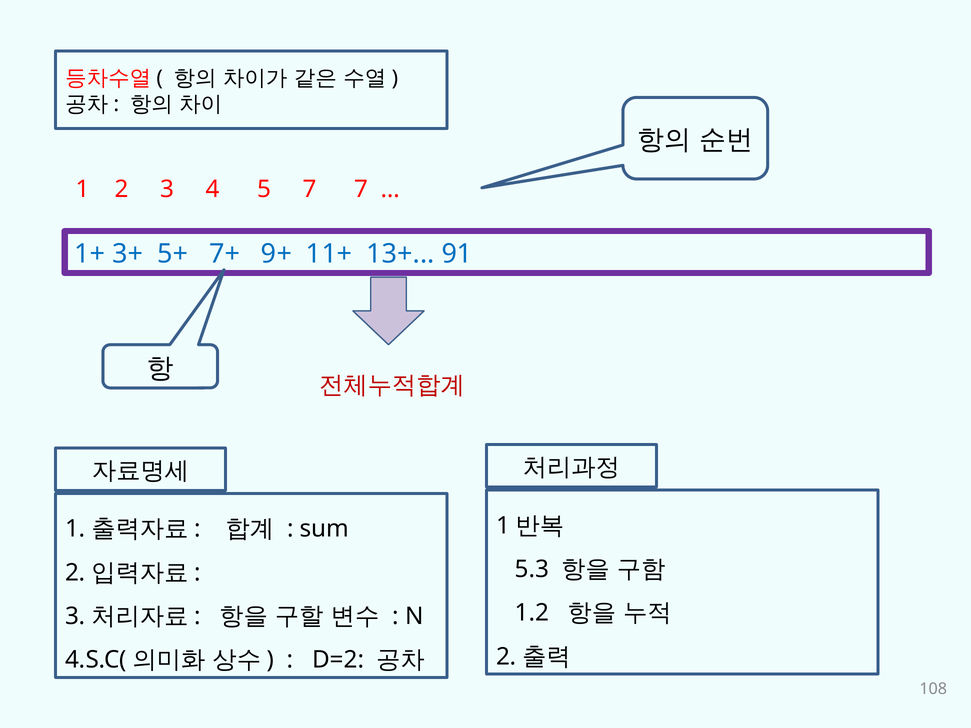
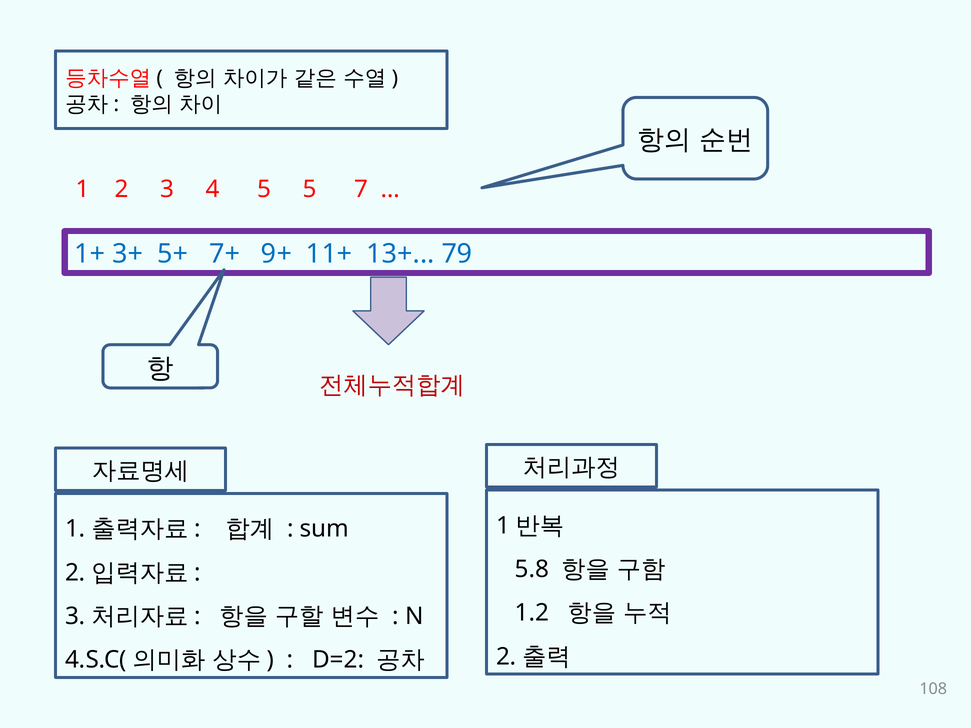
5 7: 7 -> 5
91: 91 -> 79
5.3: 5.3 -> 5.8
